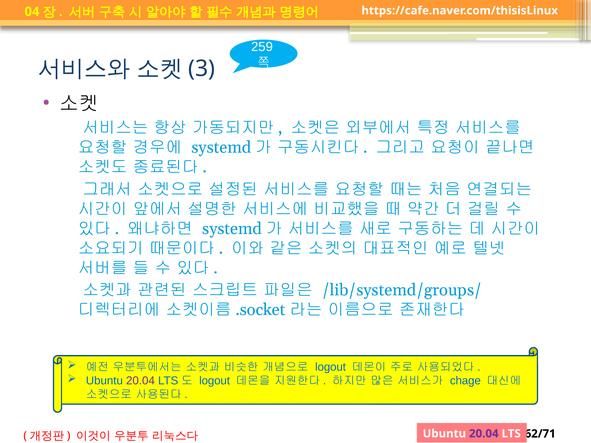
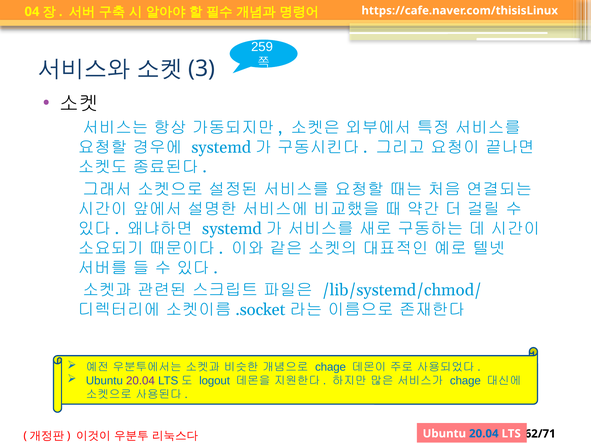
/lib/systemd/groups/: /lib/systemd/groups/ -> /lib/systemd/chmod/
logout at (331, 367): logout -> chage
20.04 at (484, 434) colour: purple -> blue
